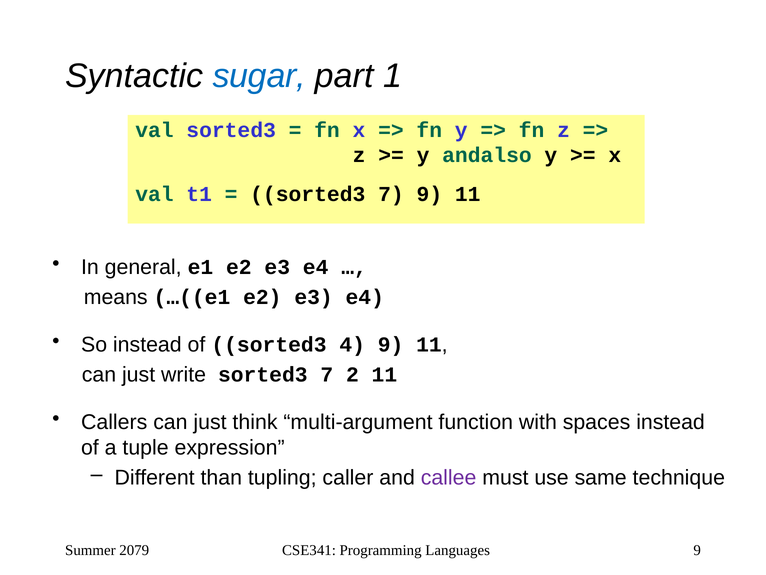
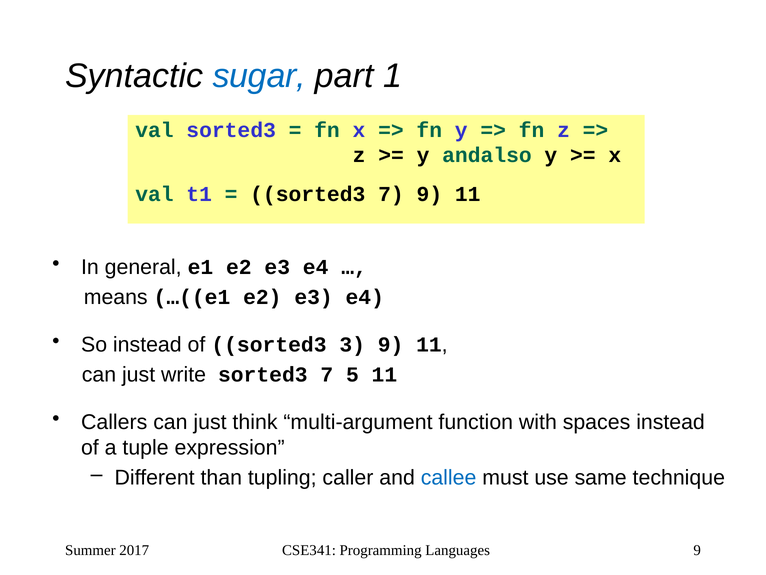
4: 4 -> 3
2: 2 -> 5
callee colour: purple -> blue
2079: 2079 -> 2017
